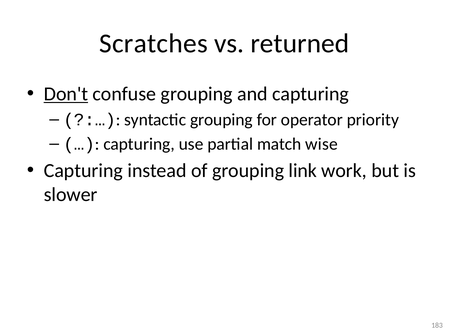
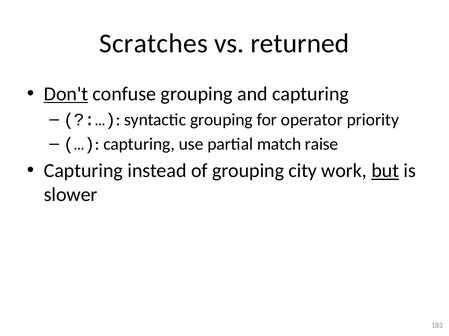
wise: wise -> raise
link: link -> city
but underline: none -> present
